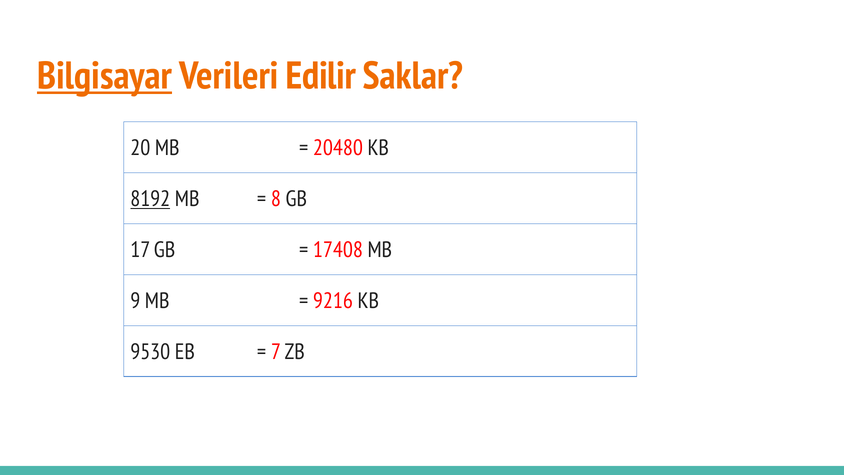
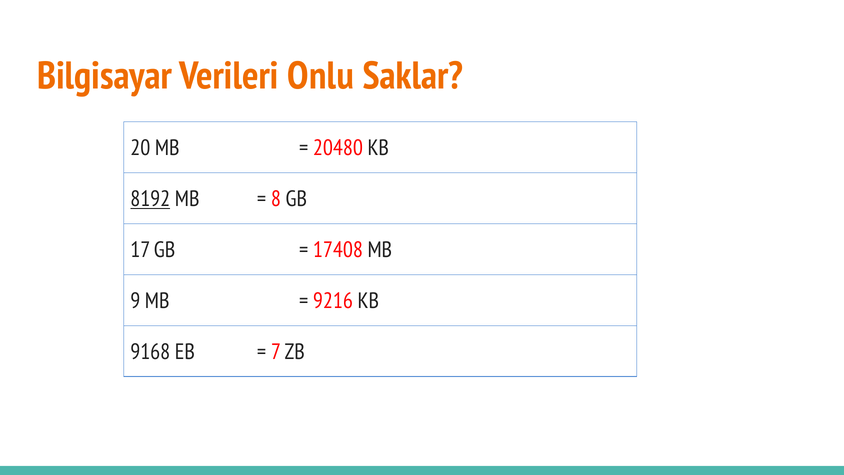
Bilgisayar underline: present -> none
Edilir: Edilir -> Onlu
9530: 9530 -> 9168
